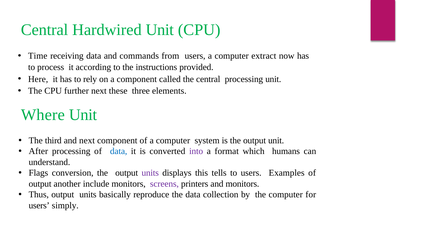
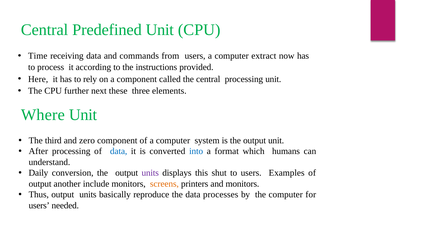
Hardwired: Hardwired -> Predefined
and next: next -> zero
into colour: purple -> blue
Flags: Flags -> Daily
tells: tells -> shut
screens colour: purple -> orange
collection: collection -> processes
simply: simply -> needed
